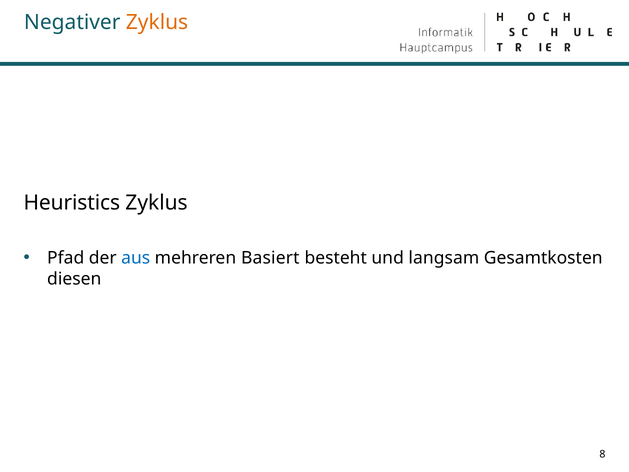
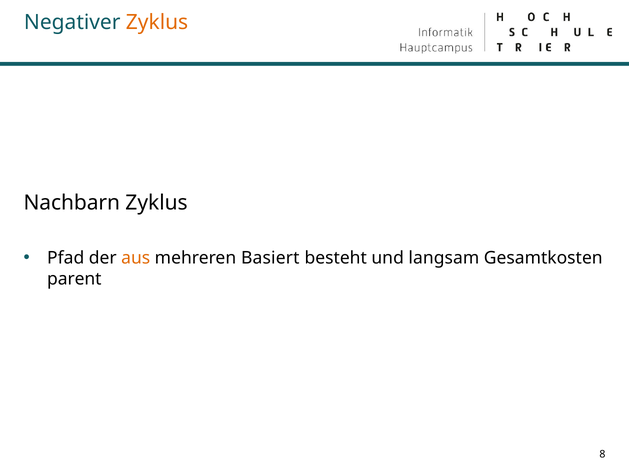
Heuristics: Heuristics -> Nachbarn
aus colour: blue -> orange
diesen: diesen -> parent
